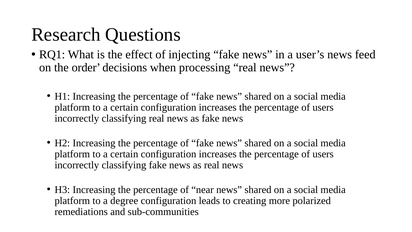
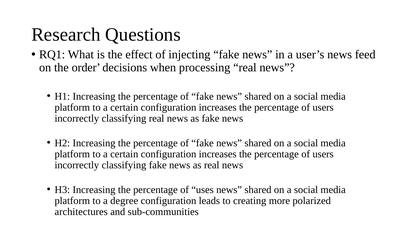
near: near -> uses
remediations: remediations -> architectures
